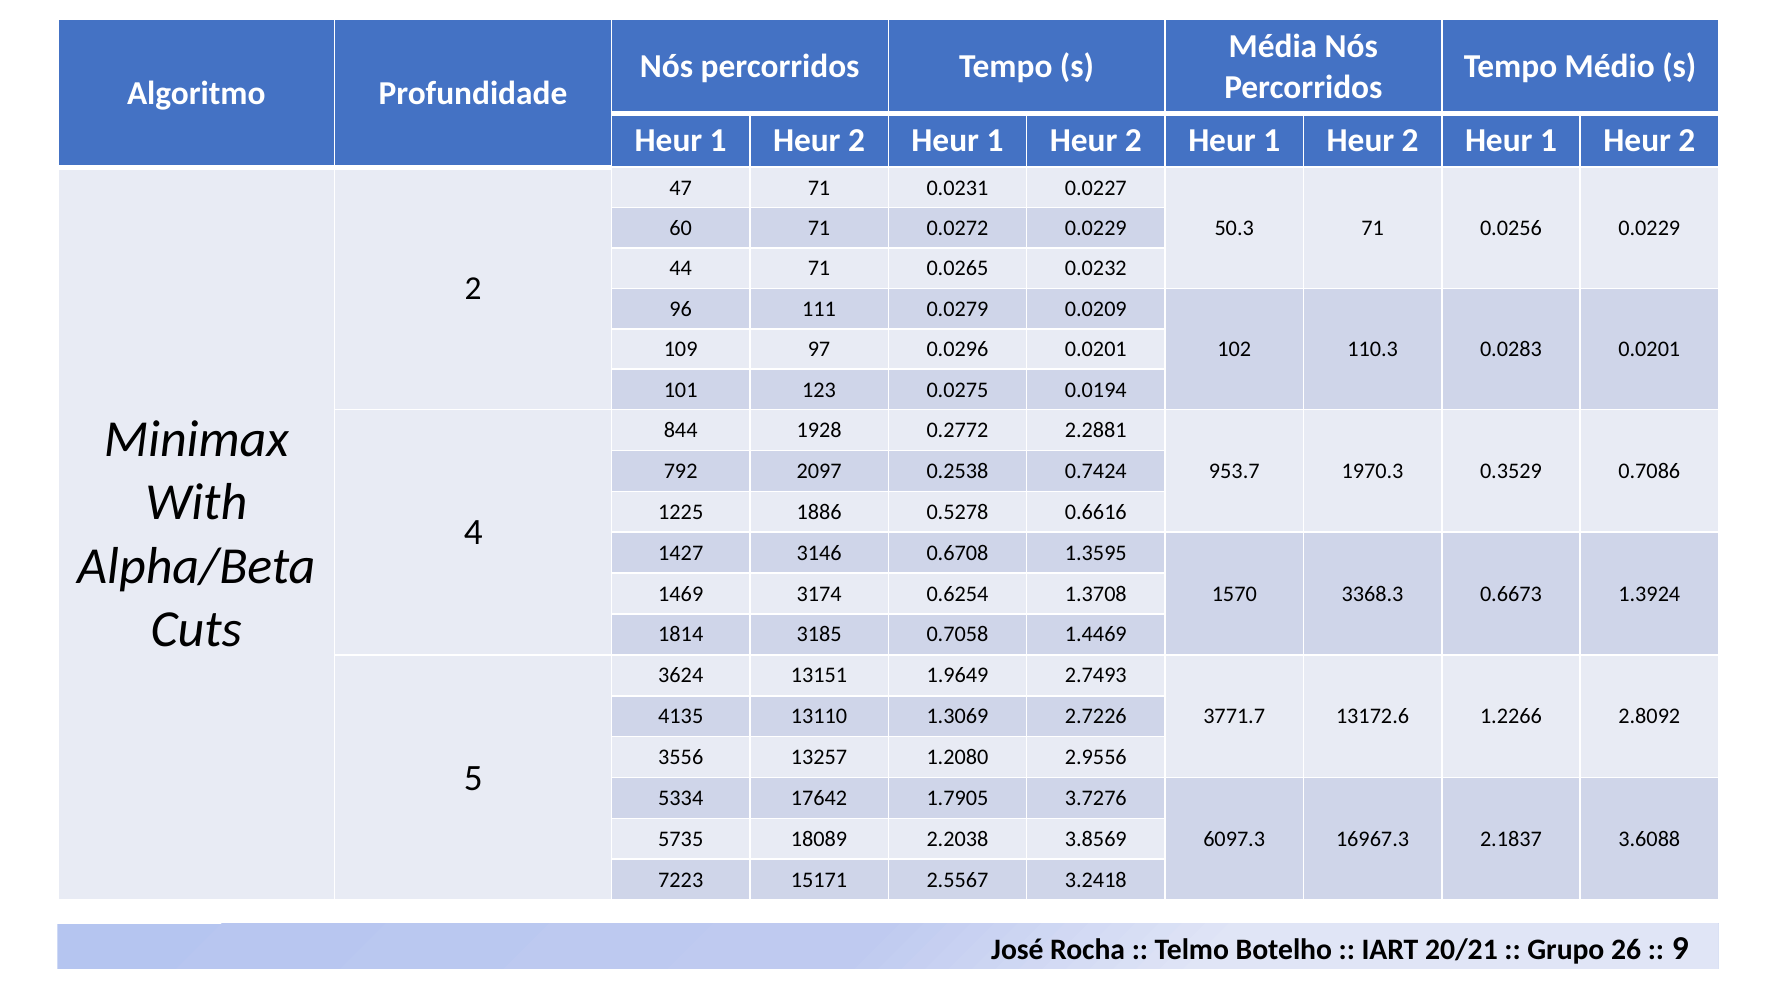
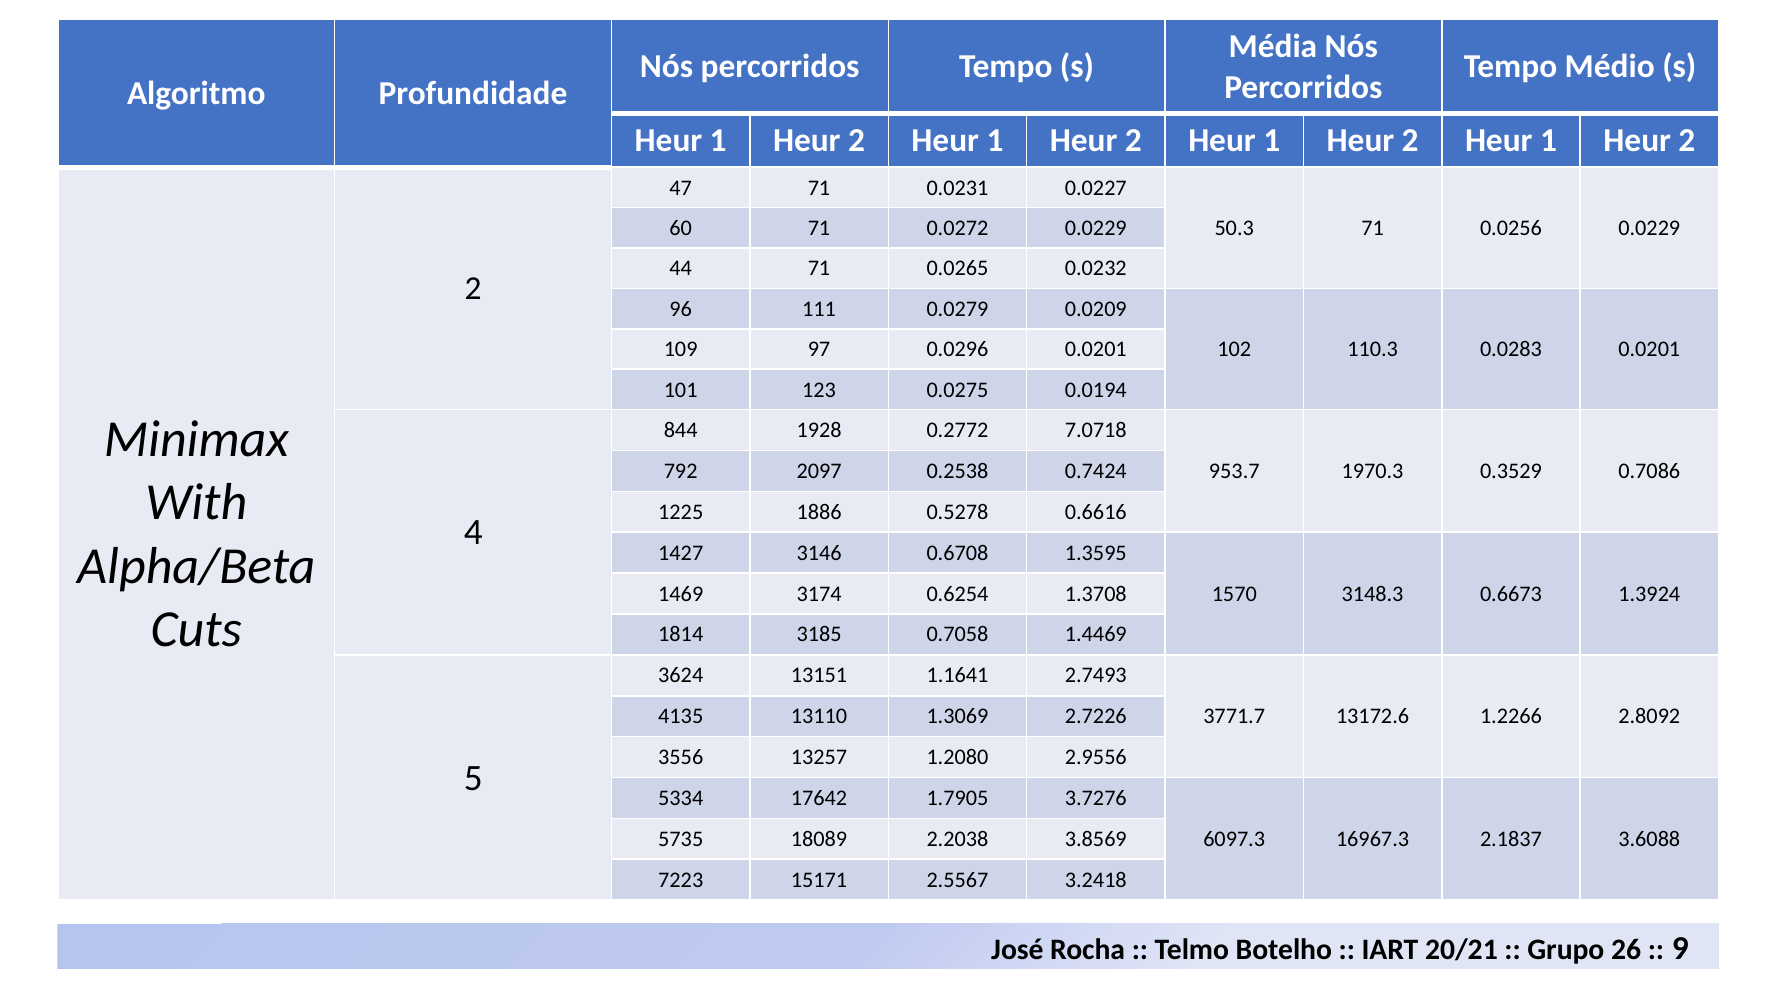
2.2881: 2.2881 -> 7.0718
3368.3: 3368.3 -> 3148.3
1.9649: 1.9649 -> 1.1641
